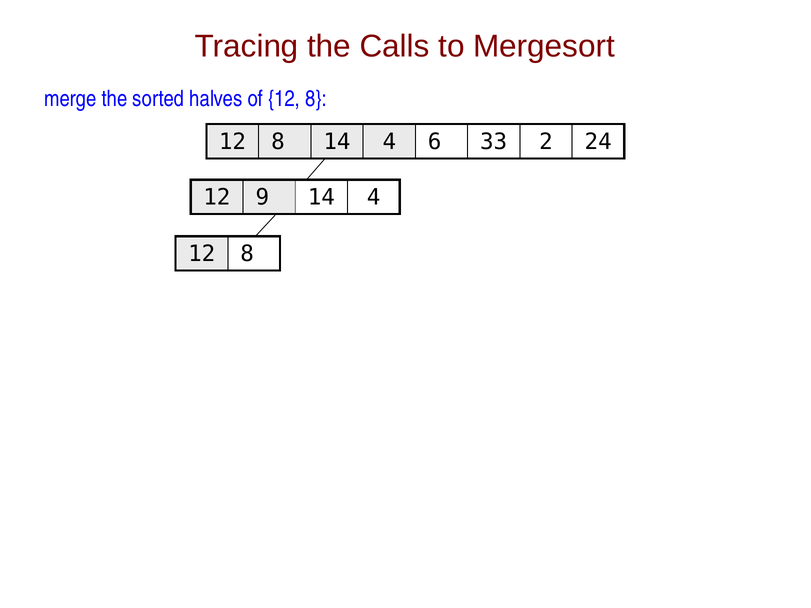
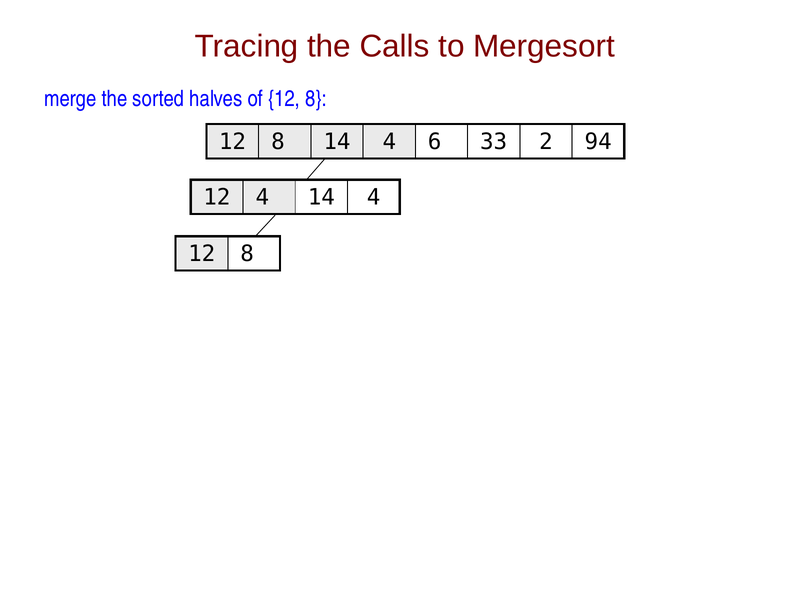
24: 24 -> 94
12 9: 9 -> 4
